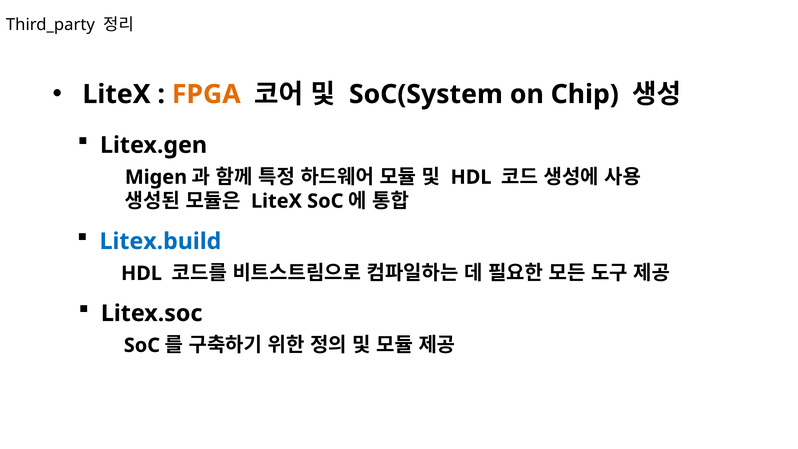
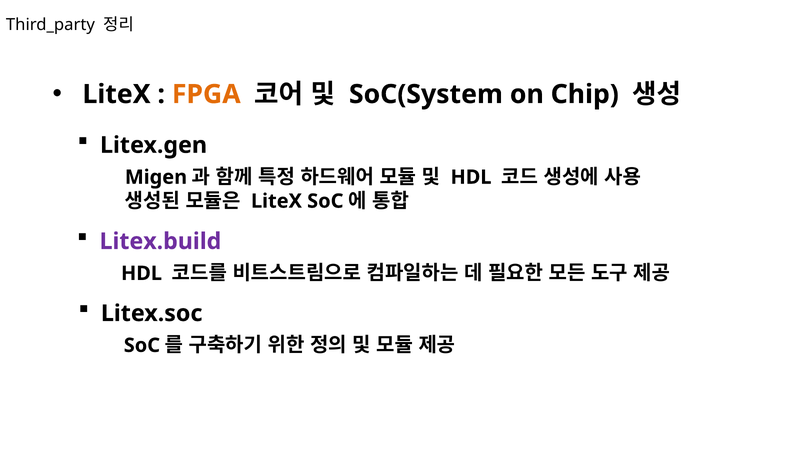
Litex.build colour: blue -> purple
